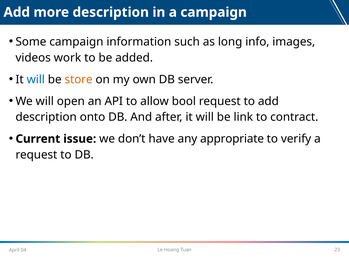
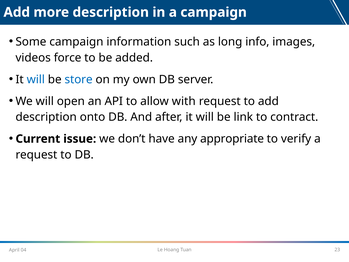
work: work -> force
store colour: orange -> blue
bool: bool -> with
